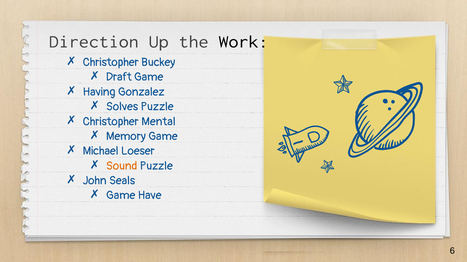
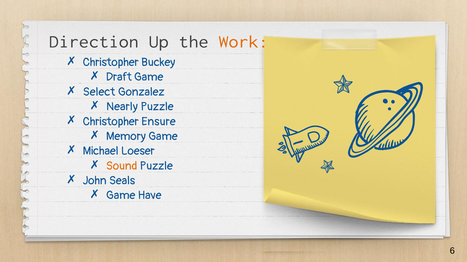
Work colour: black -> orange
Having: Having -> Select
Solves: Solves -> Nearly
Mental: Mental -> Ensure
